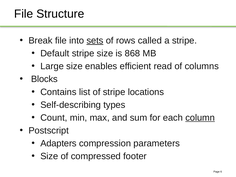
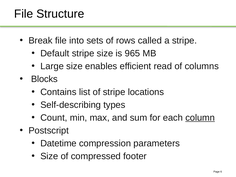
sets underline: present -> none
868: 868 -> 965
Adapters: Adapters -> Datetime
